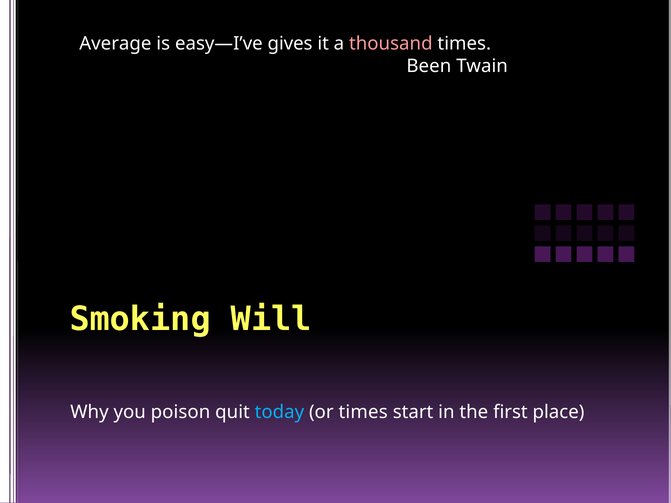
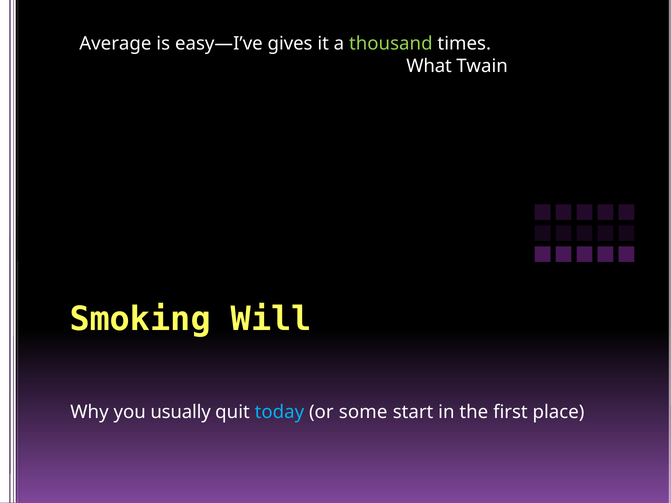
thousand colour: pink -> light green
Been: Been -> What
poison: poison -> usually
or times: times -> some
